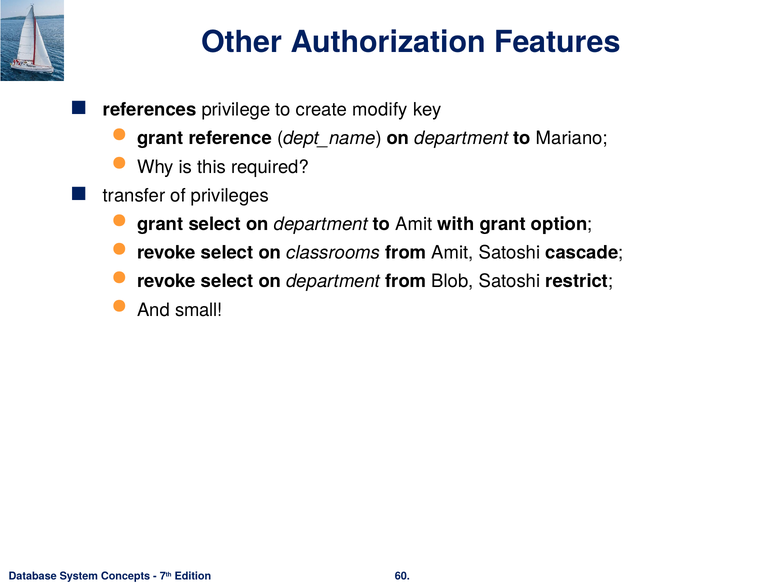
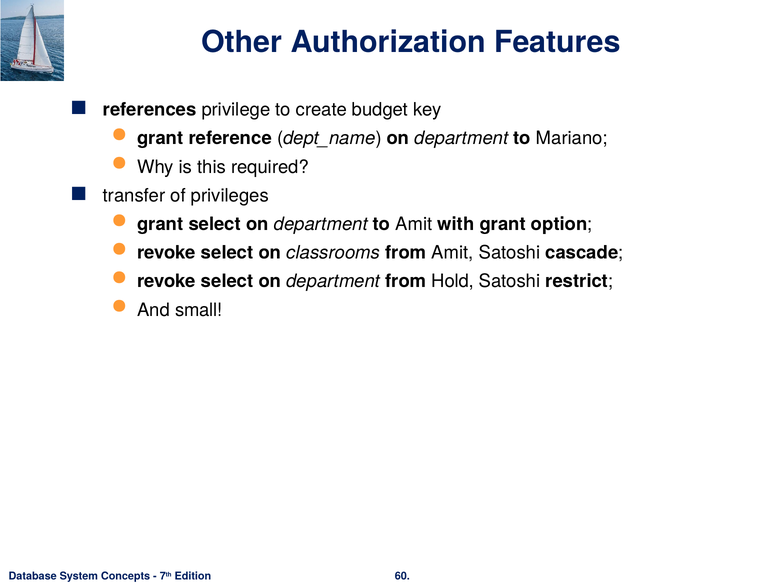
modify: modify -> budget
Blob: Blob -> Hold
